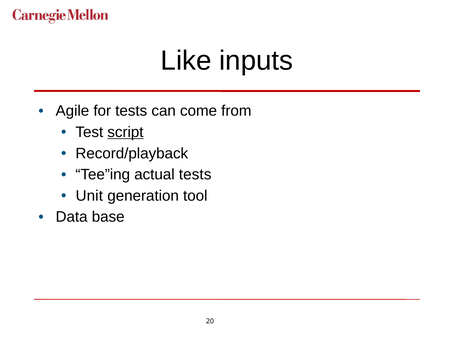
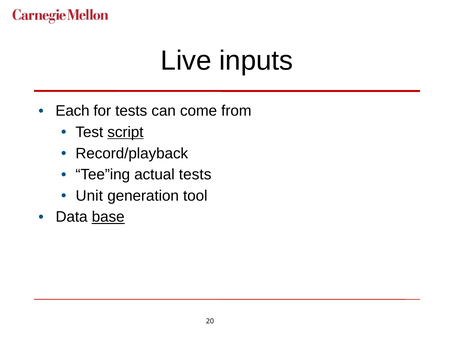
Like: Like -> Live
Agile: Agile -> Each
base underline: none -> present
